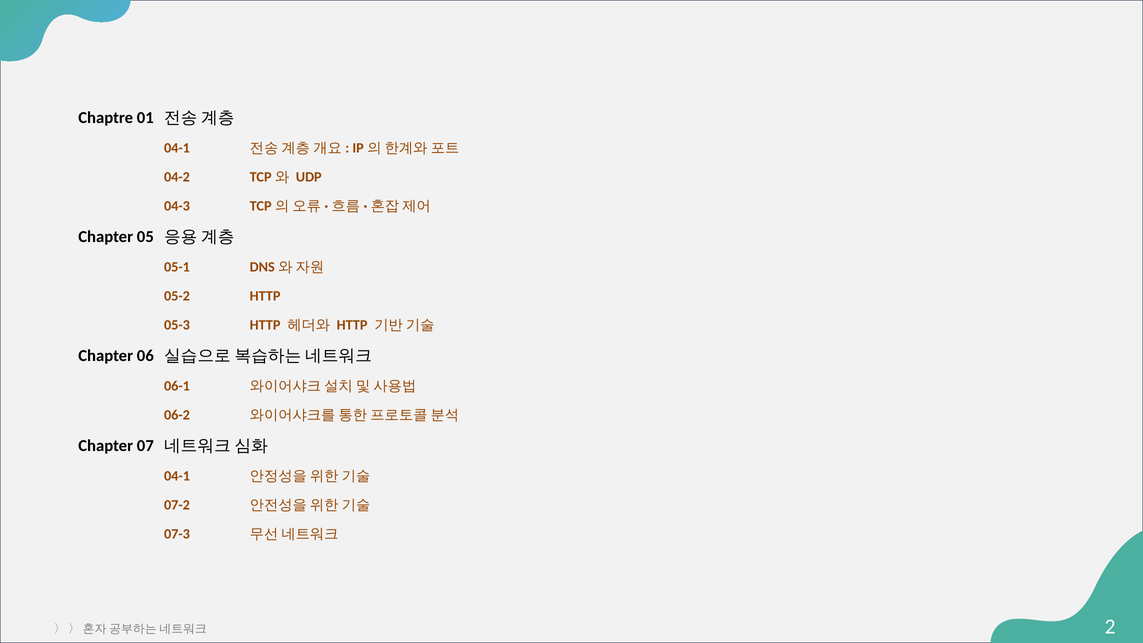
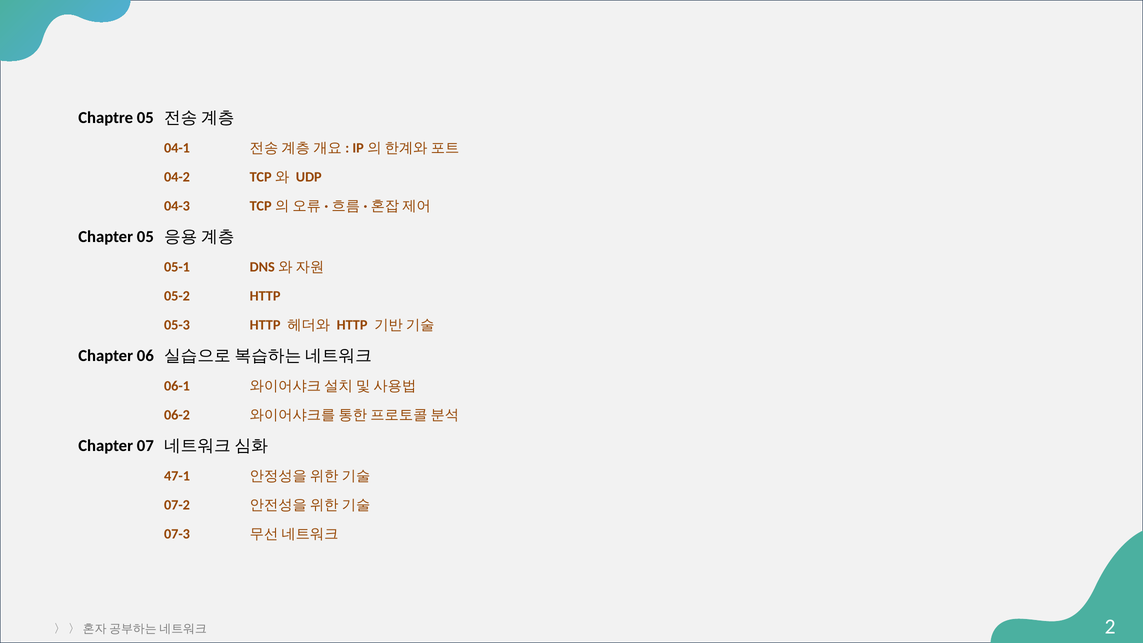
Chaptre 01: 01 -> 05
04-1 at (177, 476): 04-1 -> 47-1
